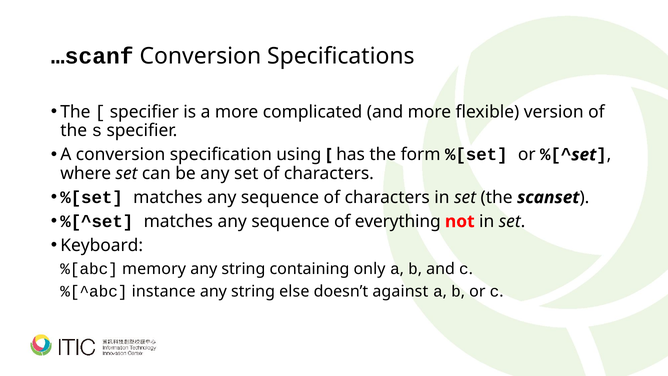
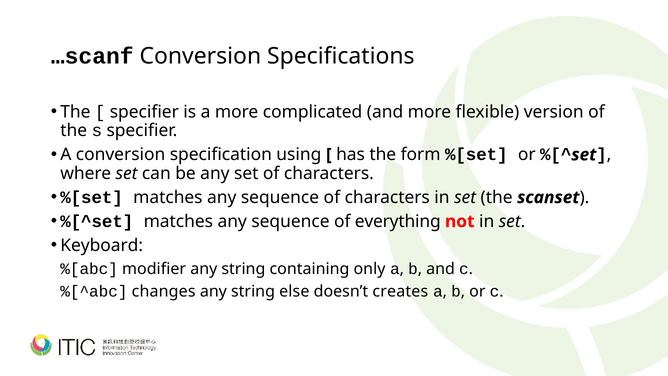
memory: memory -> modifier
instance: instance -> changes
against: against -> creates
